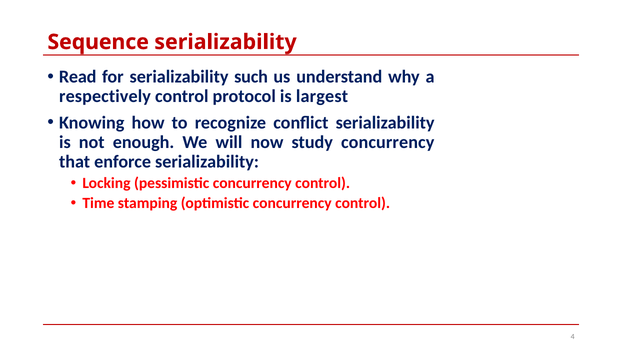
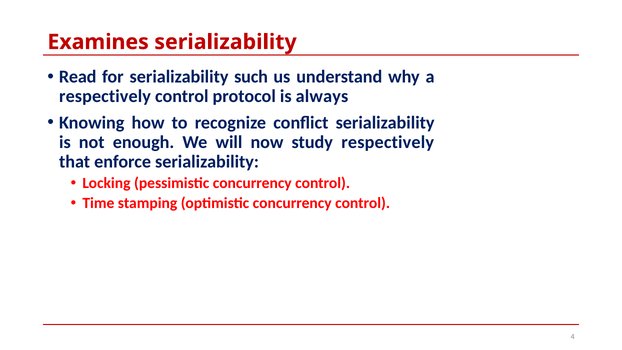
Sequence: Sequence -> Examines
largest: largest -> always
study concurrency: concurrency -> respectively
